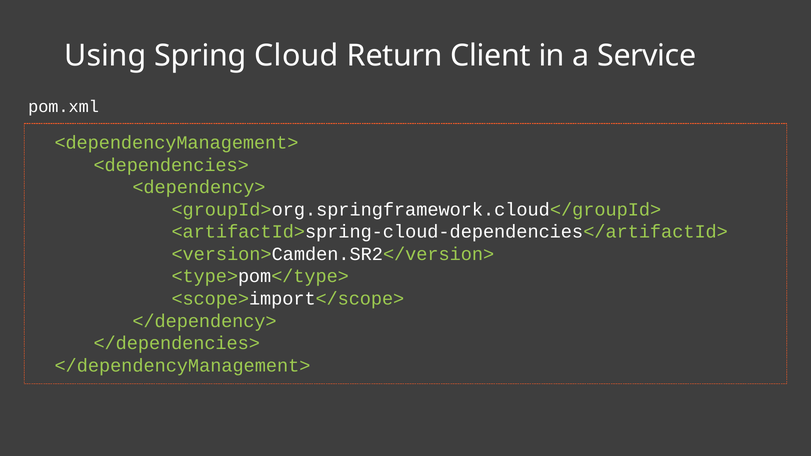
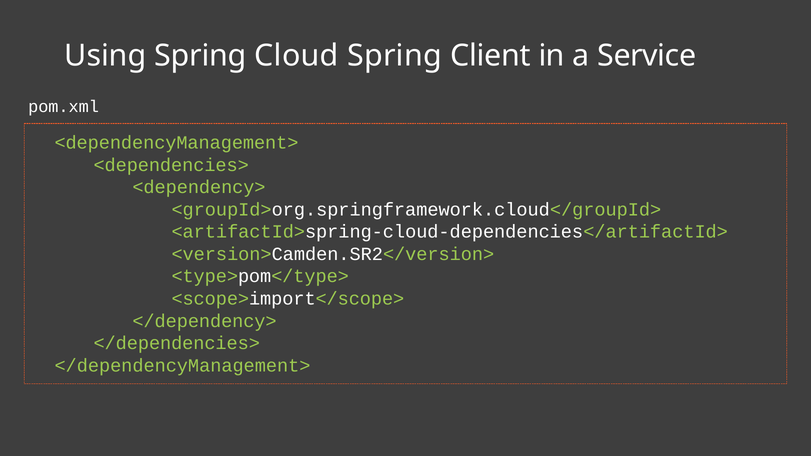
Cloud Return: Return -> Spring
